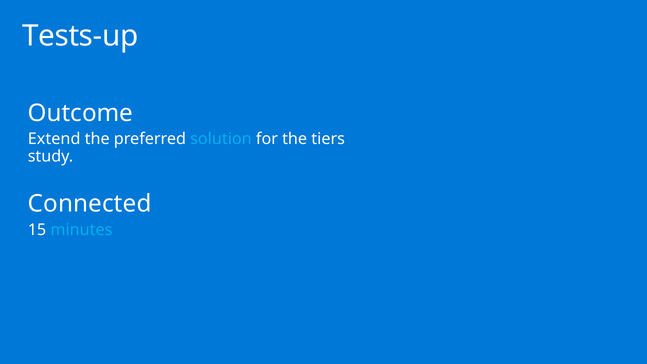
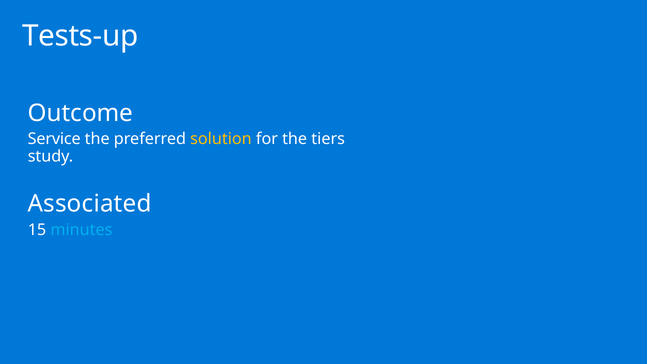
Extend: Extend -> Service
solution colour: light blue -> yellow
Connected: Connected -> Associated
